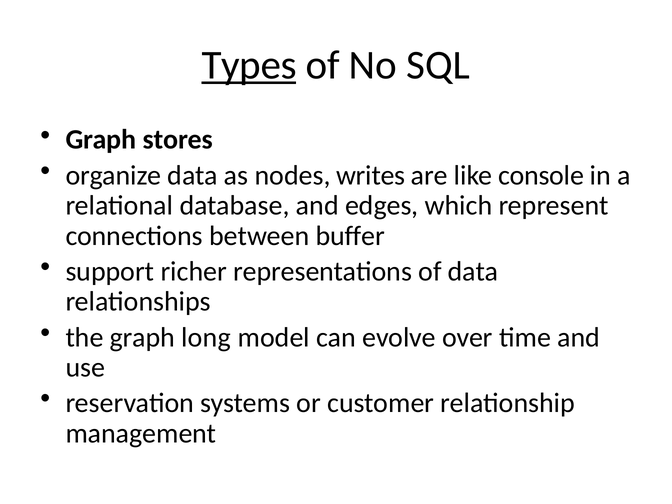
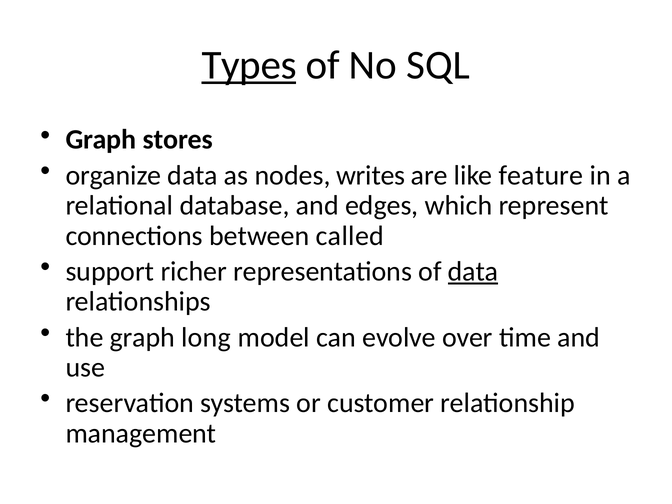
console: console -> feature
buffer: buffer -> called
data at (473, 271) underline: none -> present
